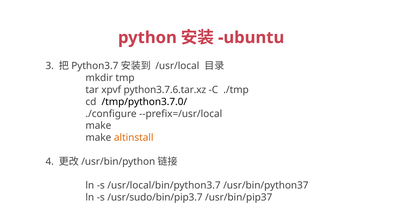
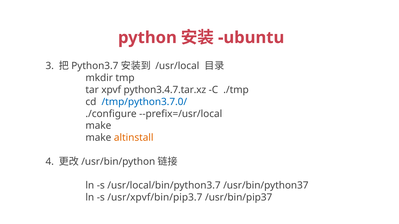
python3.7.6.tar.xz: python3.7.6.tar.xz -> python3.4.7.tar.xz
/tmp/python3.7.0/ colour: black -> blue
/usr/sudo/bin/pip3.7: /usr/sudo/bin/pip3.7 -> /usr/xpvf/bin/pip3.7
